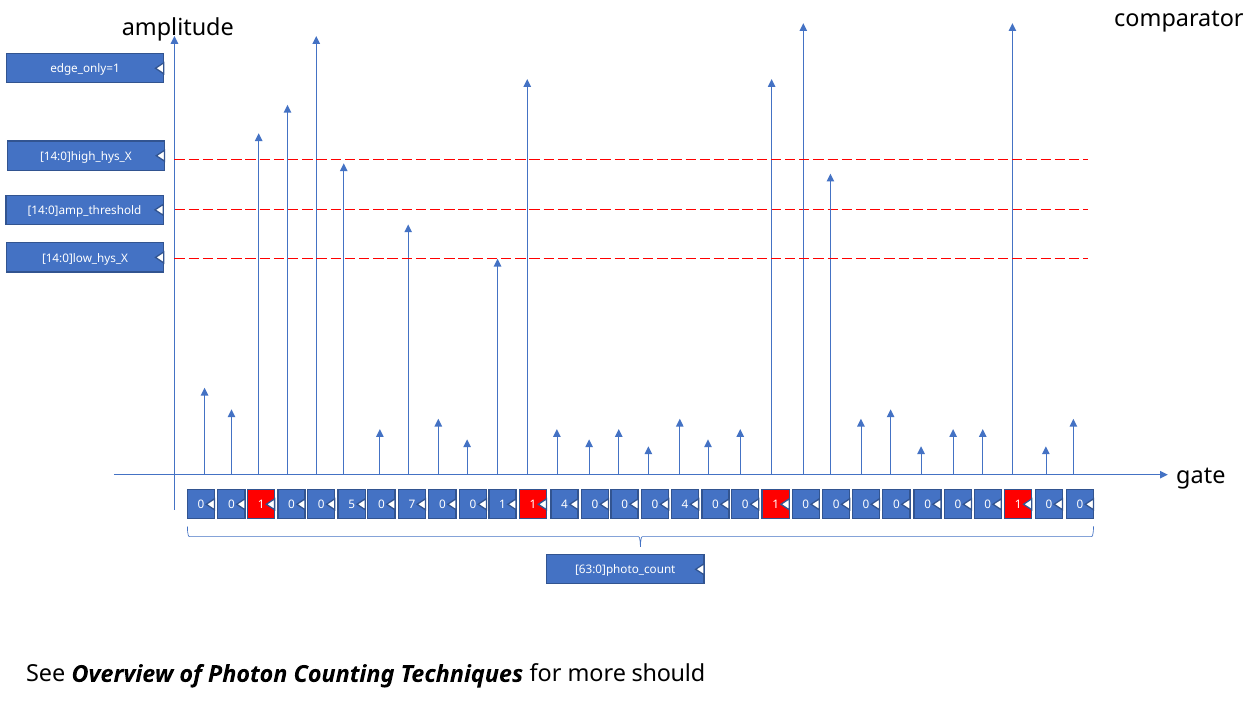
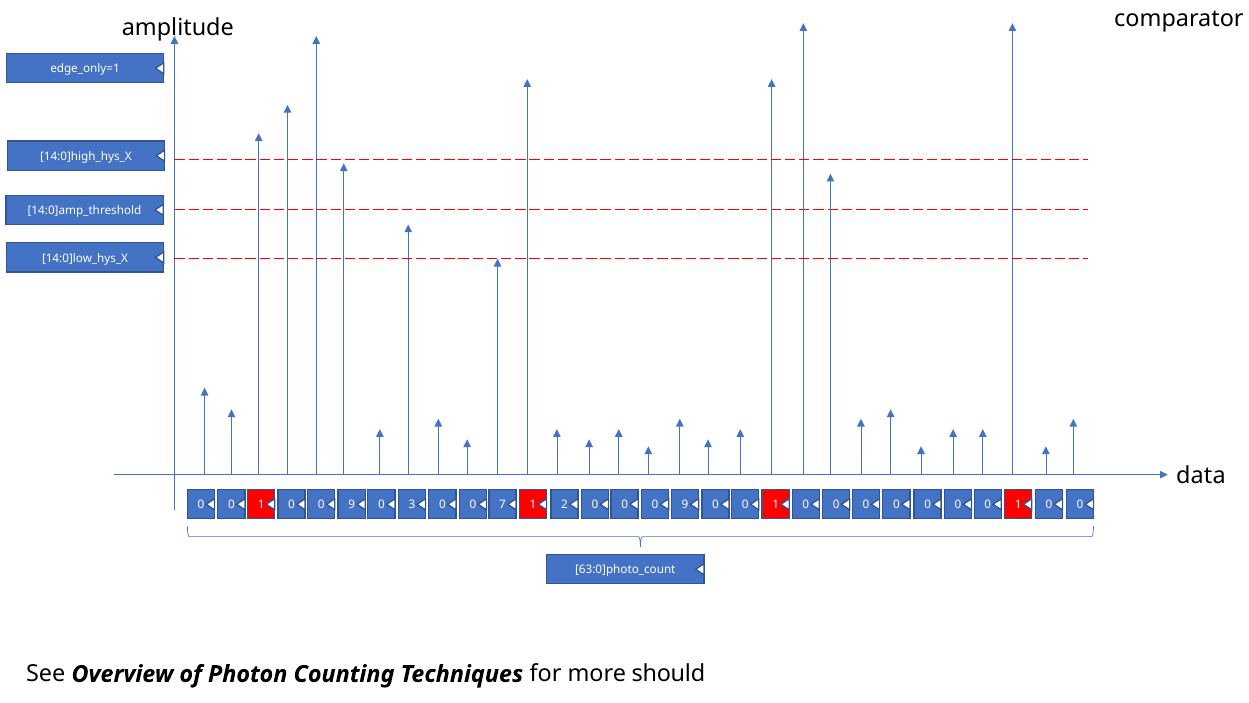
gate: gate -> data
1 0 0 5: 5 -> 9
7: 7 -> 3
1 at (503, 505): 1 -> 7
1 4: 4 -> 2
0 0 0 4: 4 -> 9
